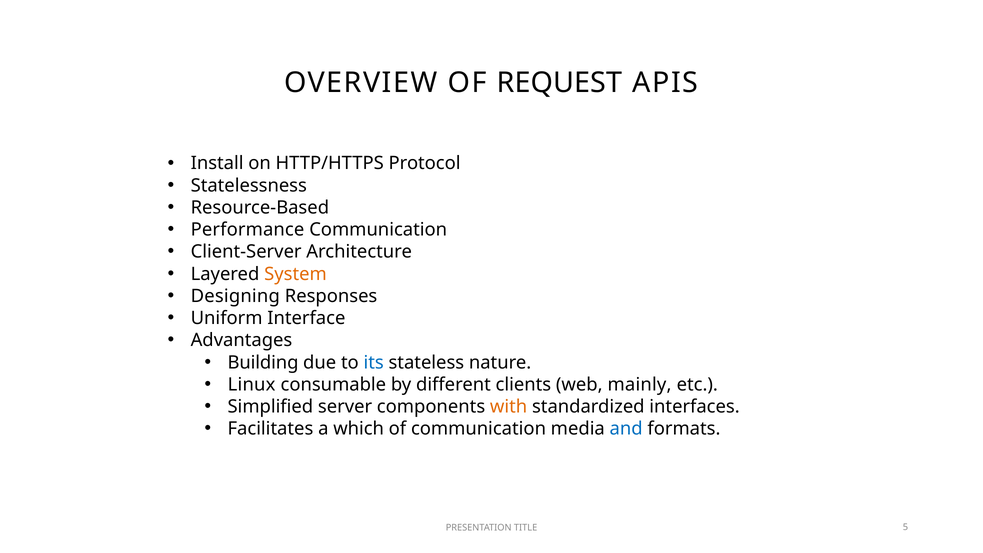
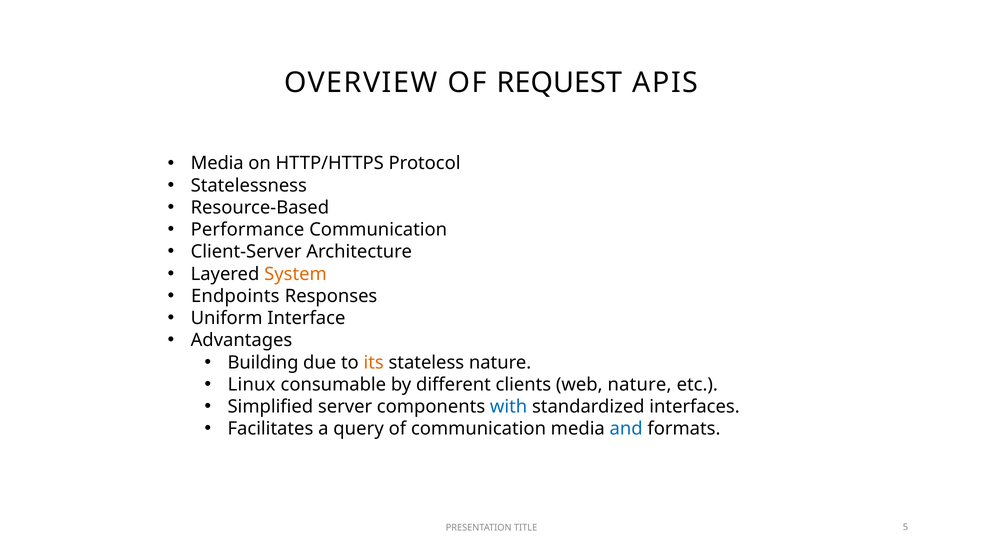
Install at (217, 163): Install -> Media
Designing: Designing -> Endpoints
its colour: blue -> orange
web mainly: mainly -> nature
with colour: orange -> blue
which: which -> query
